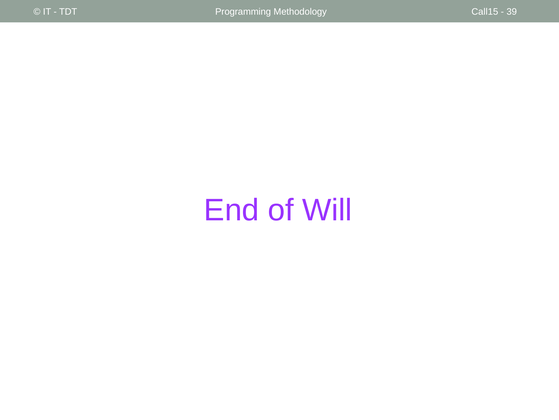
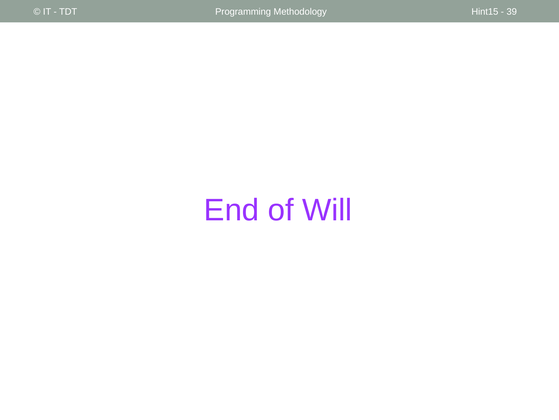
Call15: Call15 -> Hint15
